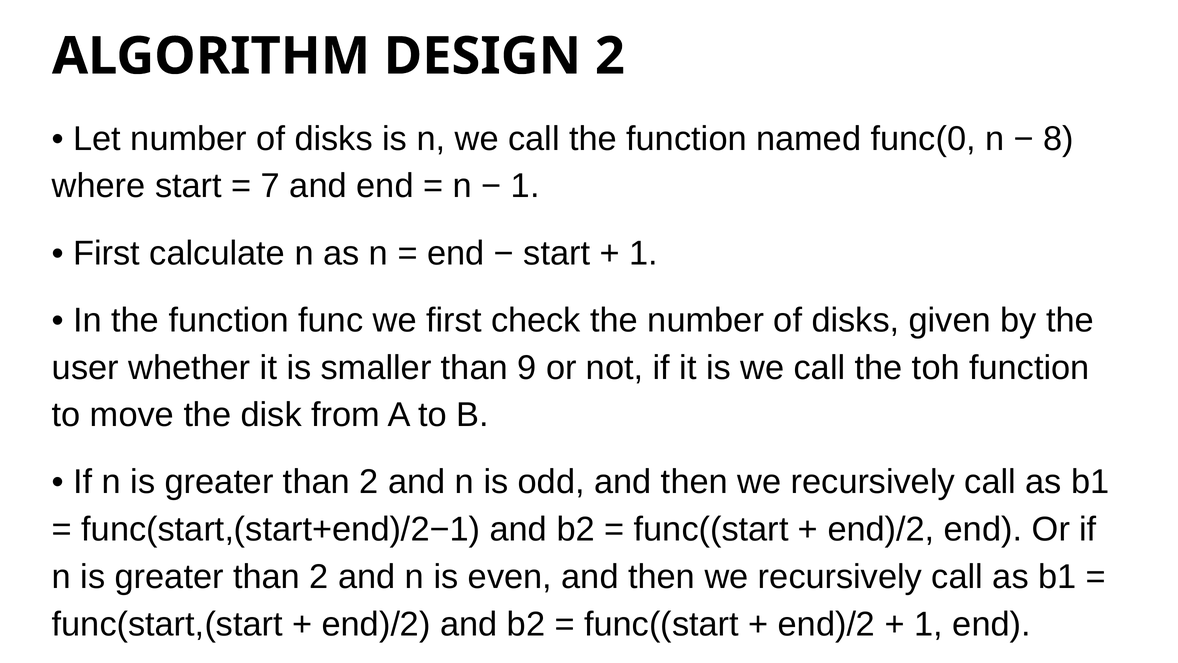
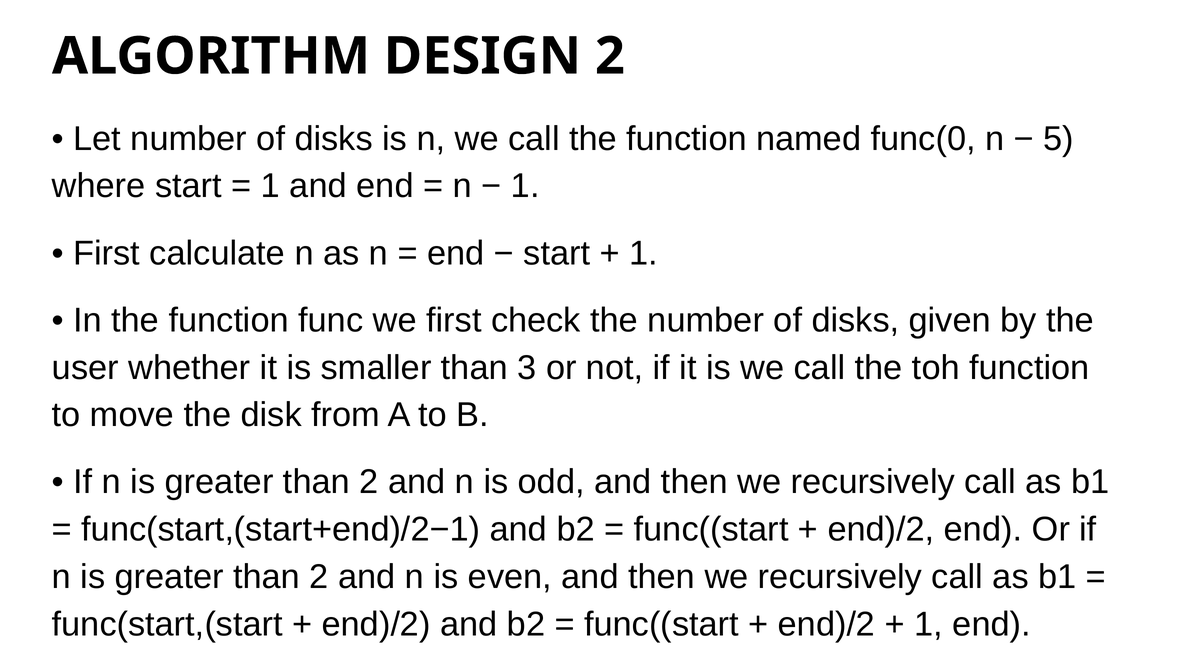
8: 8 -> 5
7 at (270, 186): 7 -> 1
9: 9 -> 3
